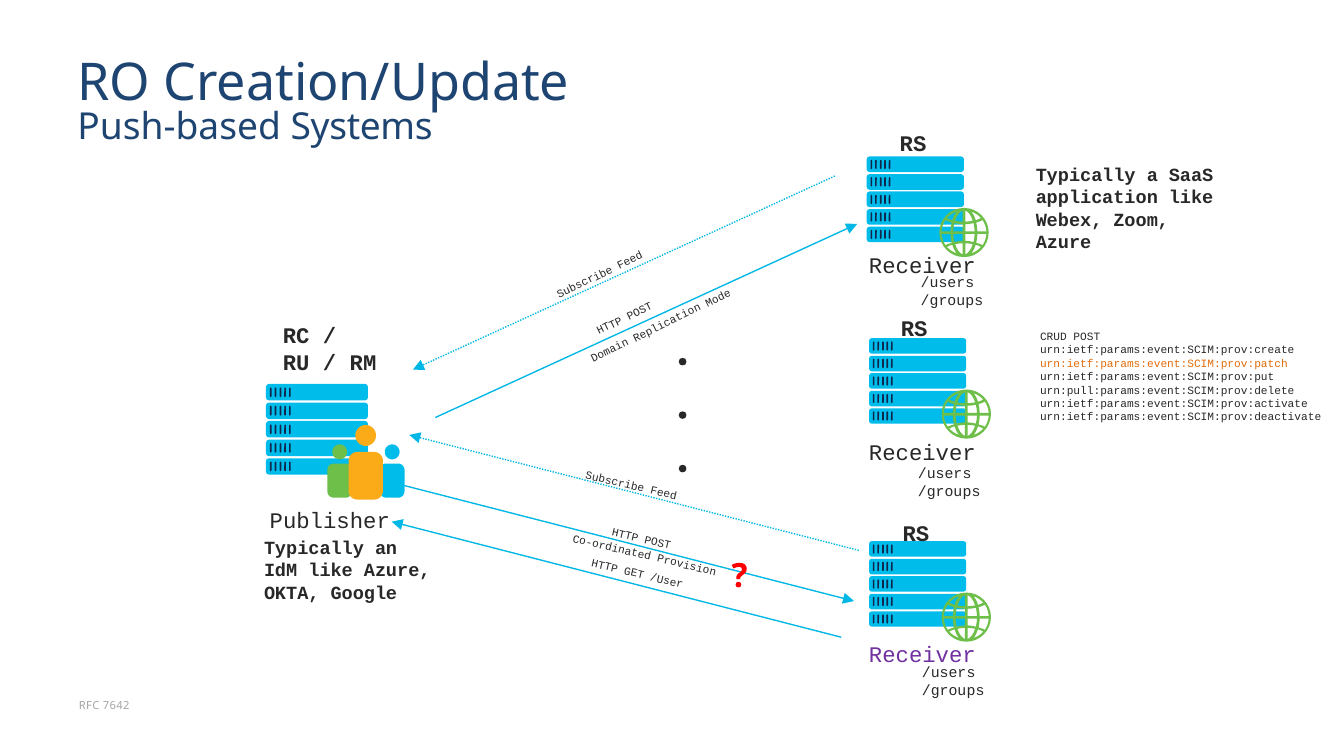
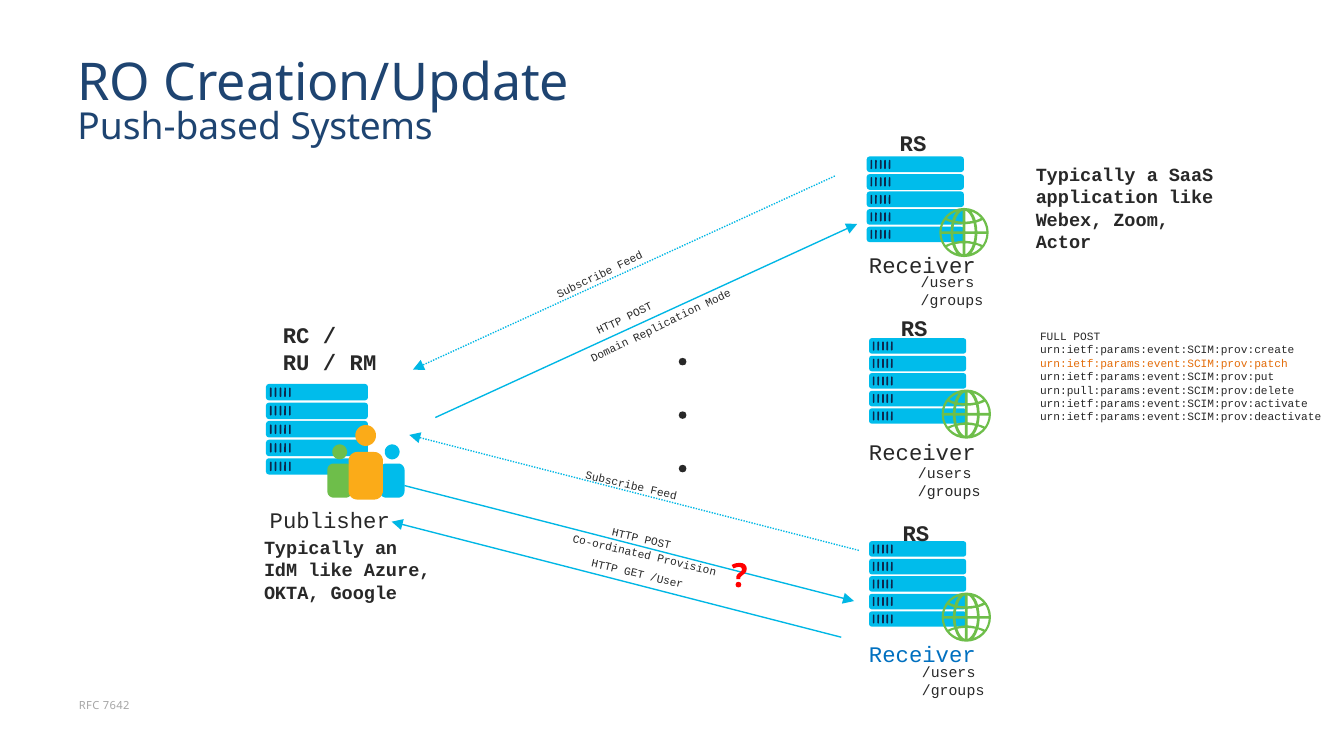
Azure at (1064, 242): Azure -> Actor
CRUD: CRUD -> FULL
Receiver at (922, 656) colour: purple -> blue
